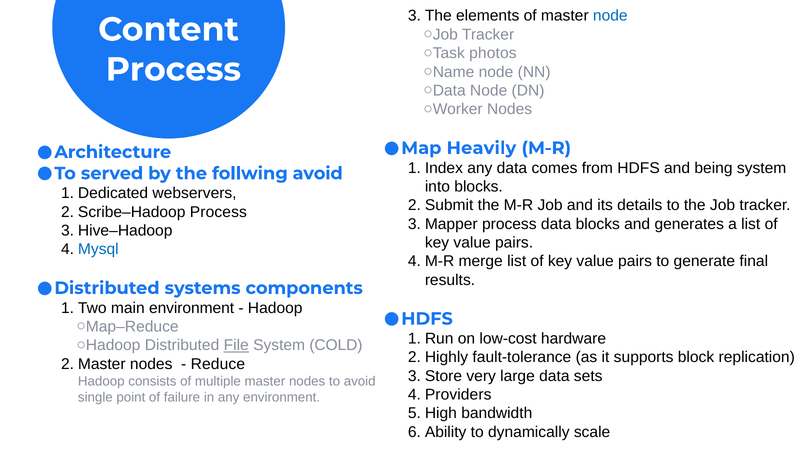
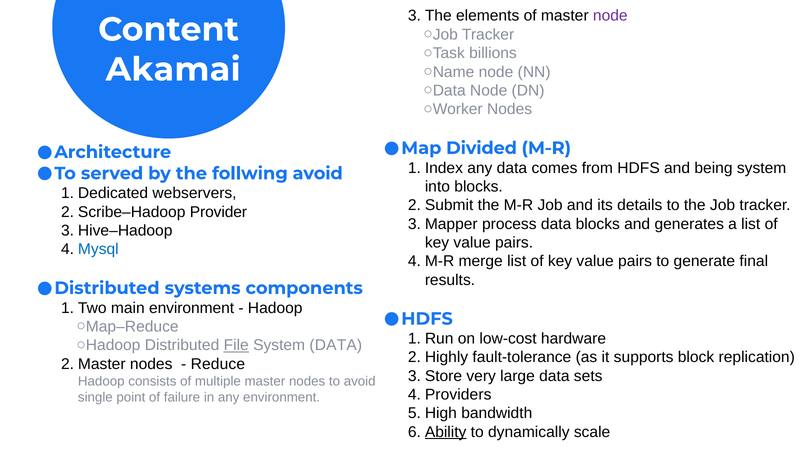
node at (610, 16) colour: blue -> purple
photos: photos -> billions
Process at (173, 70): Process -> Akamai
Heavily: Heavily -> Divided
Scribe–Hadoop Process: Process -> Provider
System COLD: COLD -> DATA
Ability underline: none -> present
